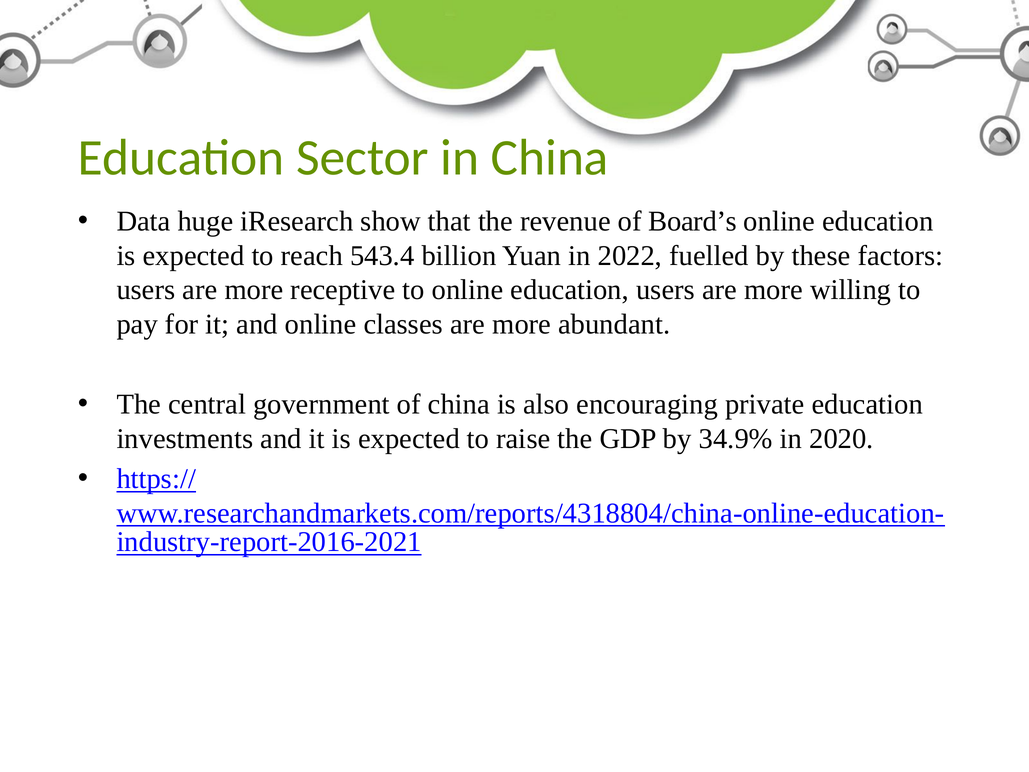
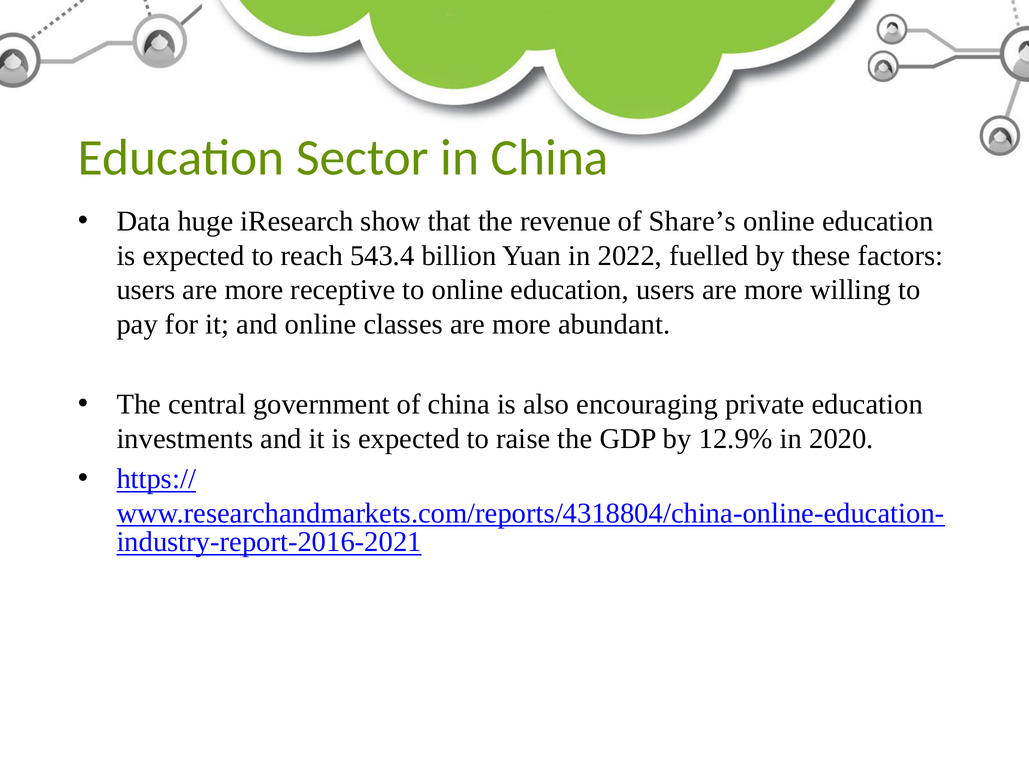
Board’s: Board’s -> Share’s
34.9%: 34.9% -> 12.9%
